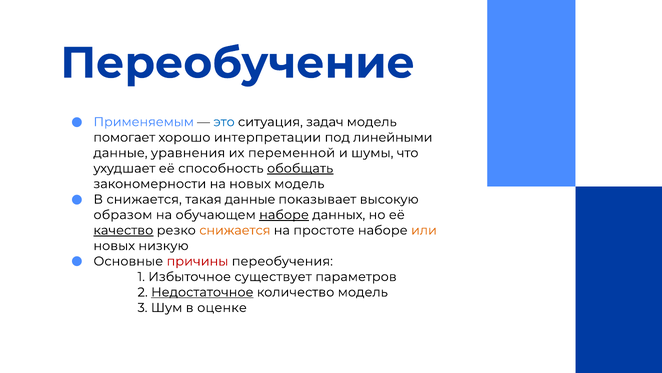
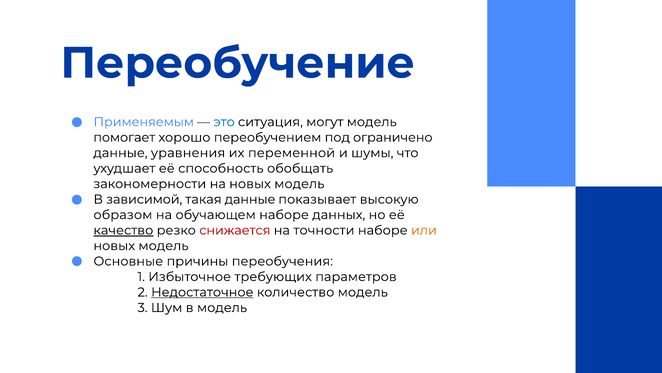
задач: задач -> могут
интерпретации: интерпретации -> переобучением
линейными: линейными -> ограничено
обобщать underline: present -> none
В снижается: снижается -> зависимой
наборе at (284, 214) underline: present -> none
снижается at (235, 230) colour: orange -> red
простоте: простоте -> точности
низкую at (164, 245): низкую -> модель
причины colour: red -> black
существует: существует -> требующих
в оценке: оценке -> модель
